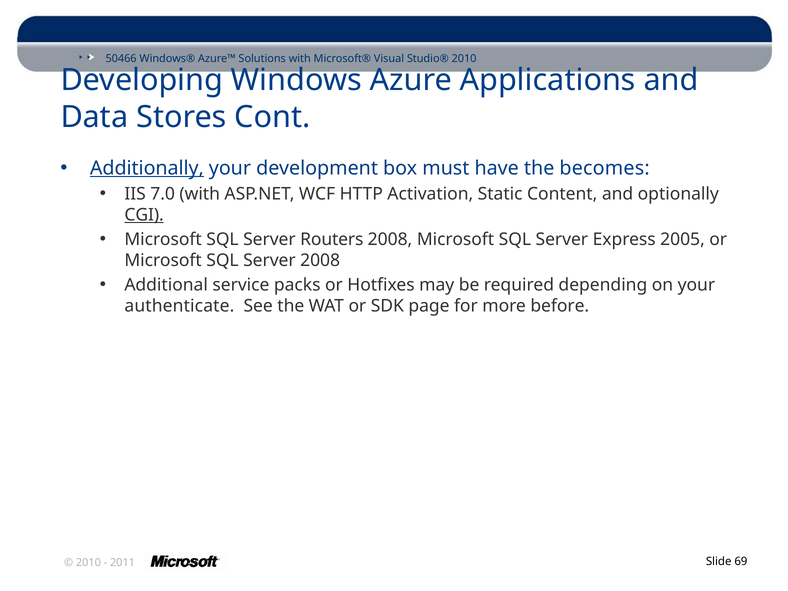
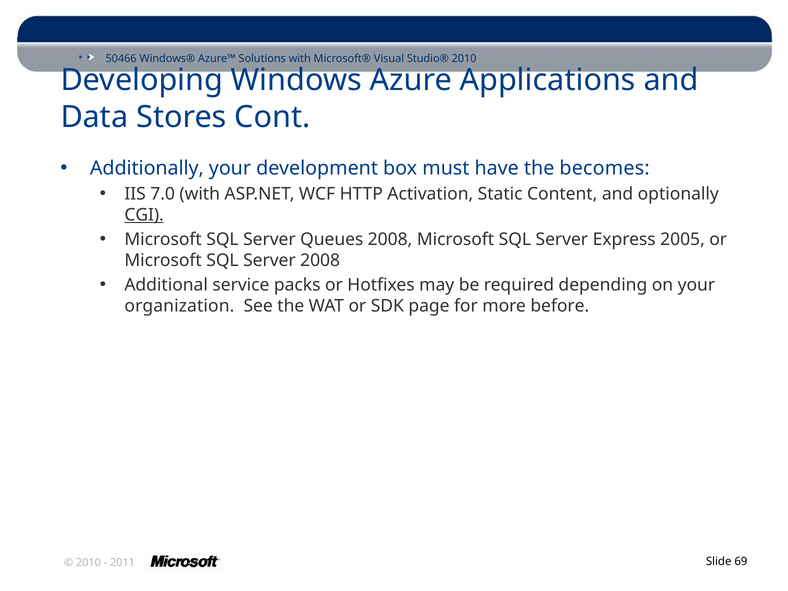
Additionally underline: present -> none
Routers: Routers -> Queues
authenticate: authenticate -> organization
